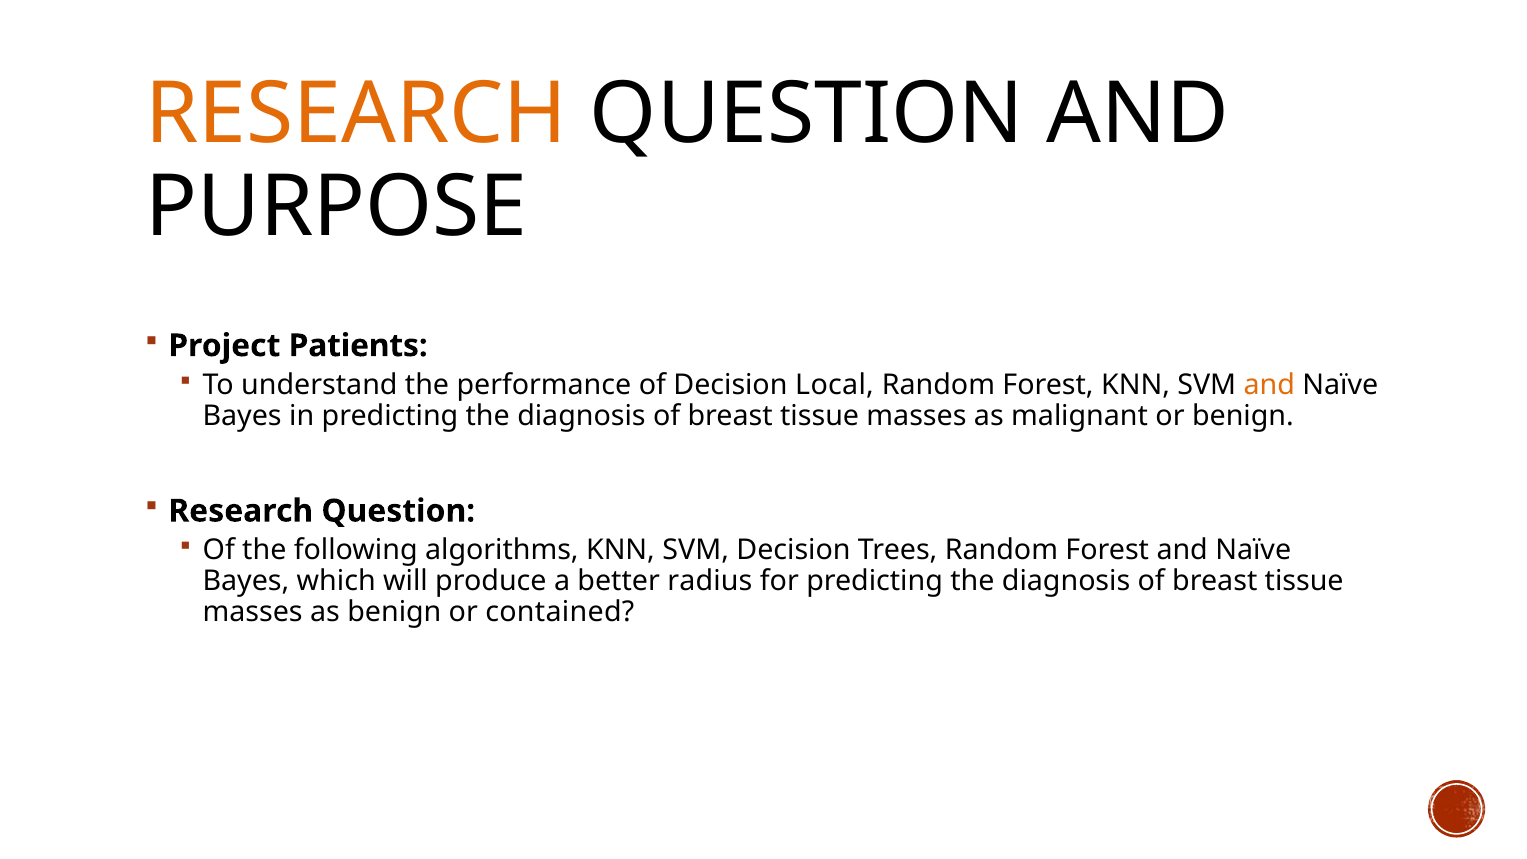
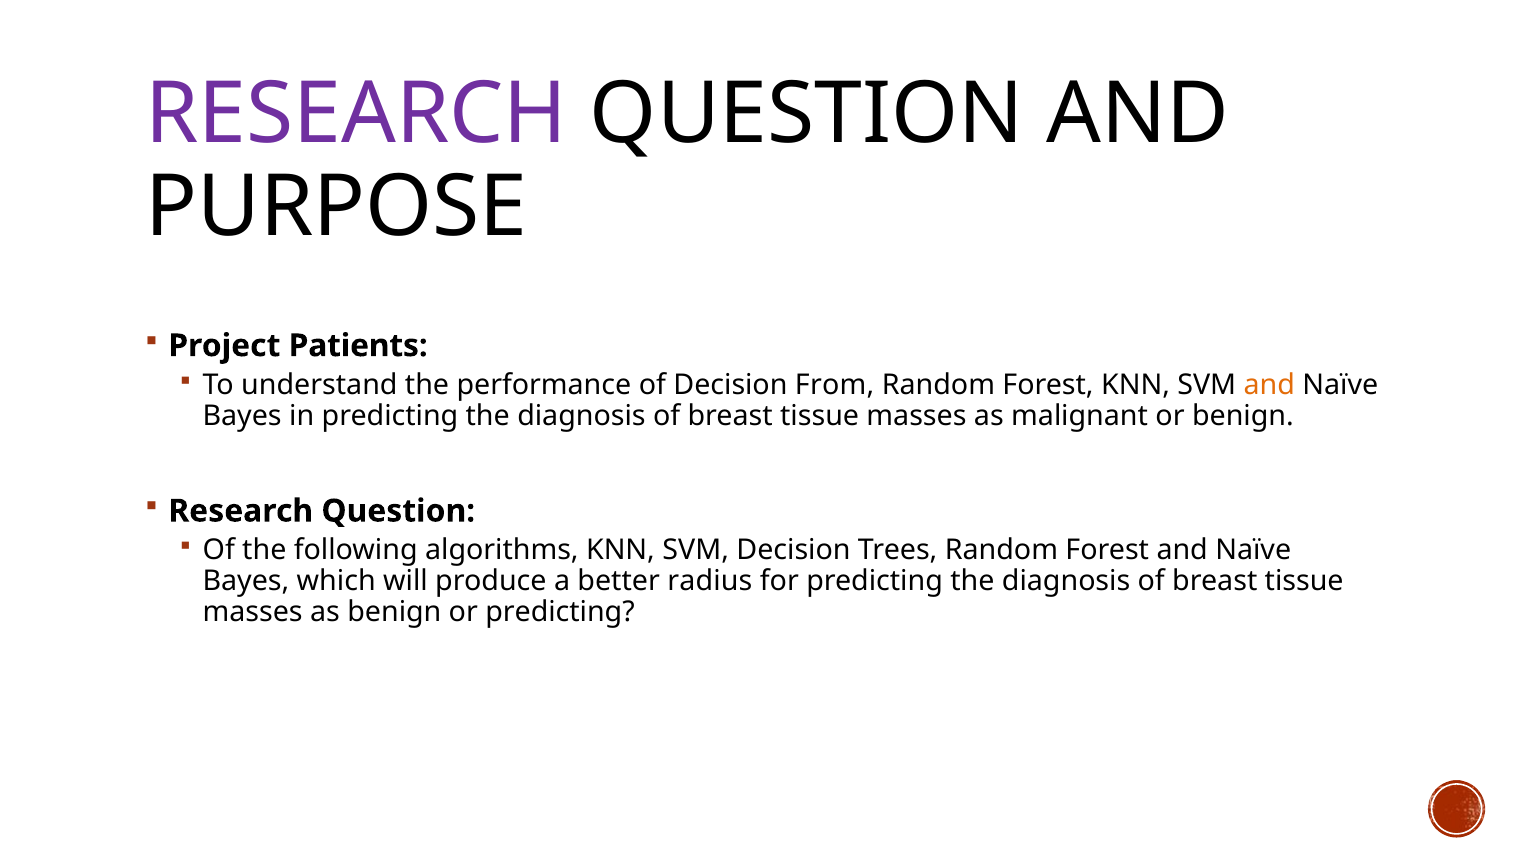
RESEARCH at (357, 115) colour: orange -> purple
Local: Local -> From
or contained: contained -> predicting
